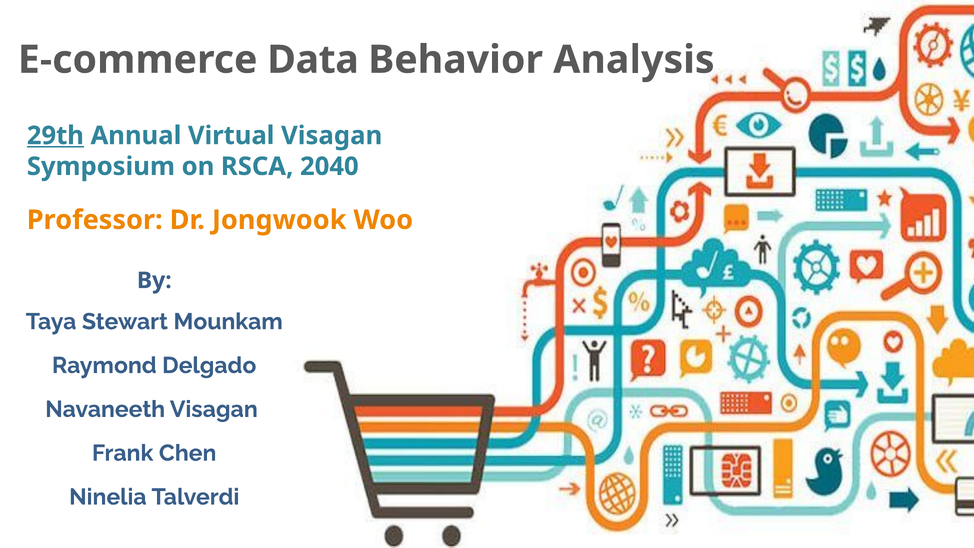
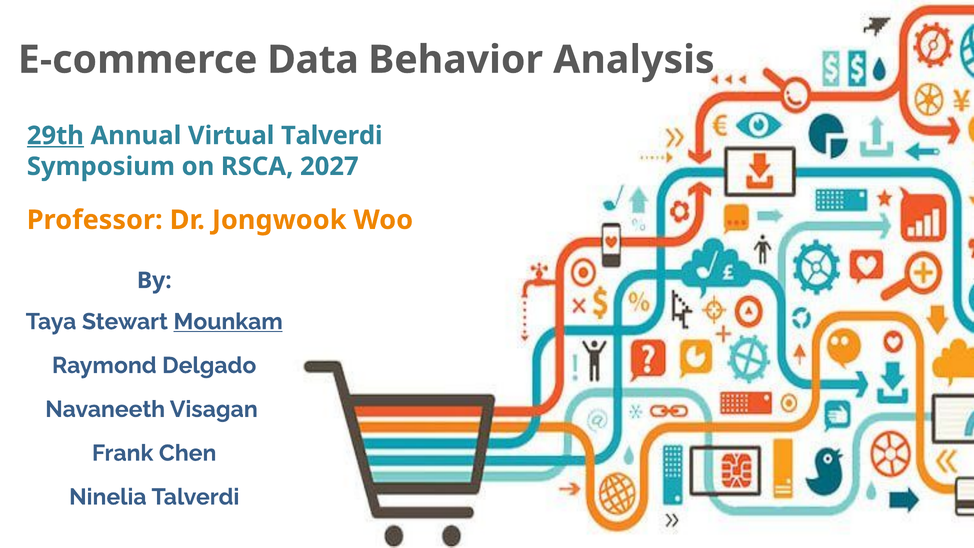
Virtual Visagan: Visagan -> Talverdi
2040: 2040 -> 2027
Mounkam underline: none -> present
